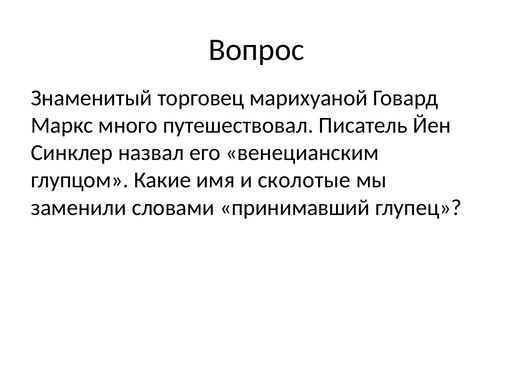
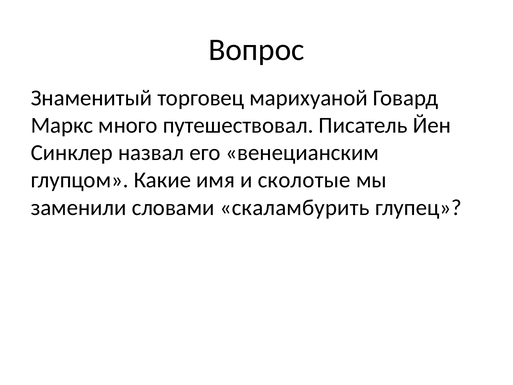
принимавший: принимавший -> скаламбурить
